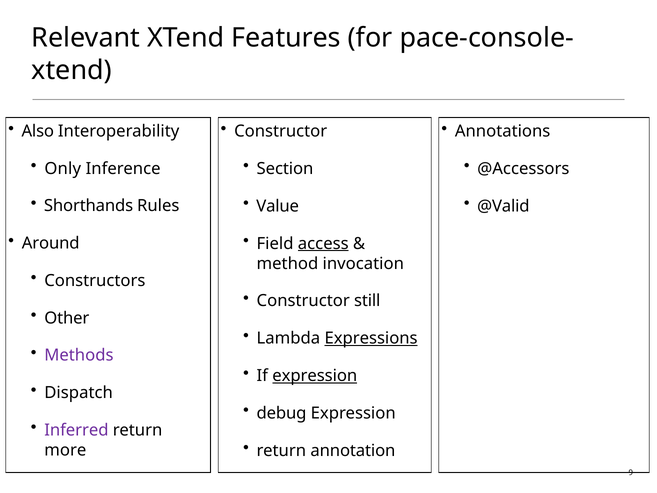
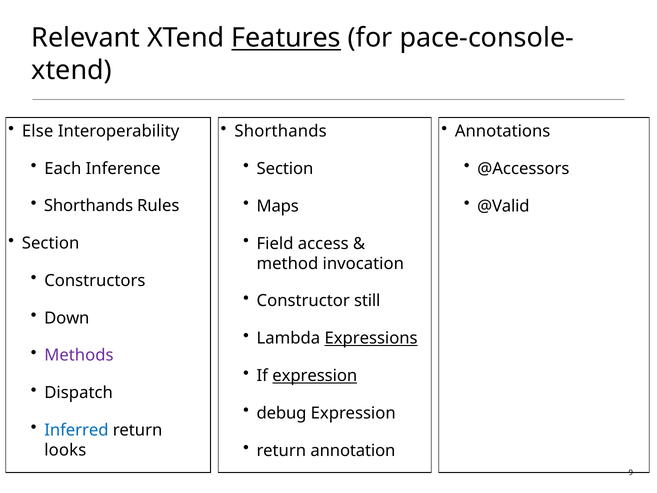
Features underline: none -> present
Also: Also -> Else
Constructor at (281, 131): Constructor -> Shorthands
Only: Only -> Each
Value: Value -> Maps
Around at (51, 243): Around -> Section
access underline: present -> none
Other: Other -> Down
Inferred colour: purple -> blue
more: more -> looks
